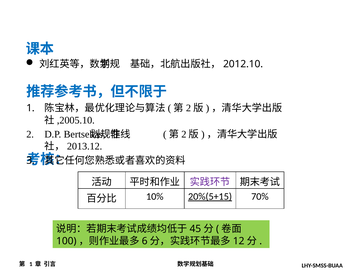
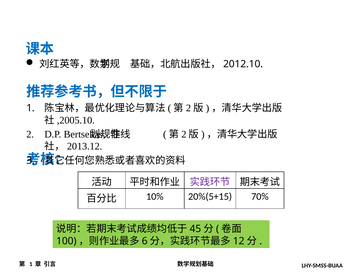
20%(5+15 underline: present -> none
